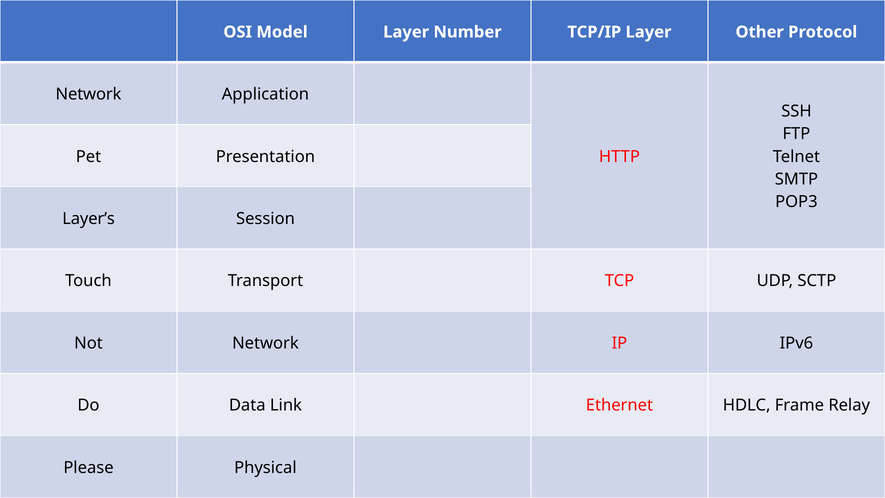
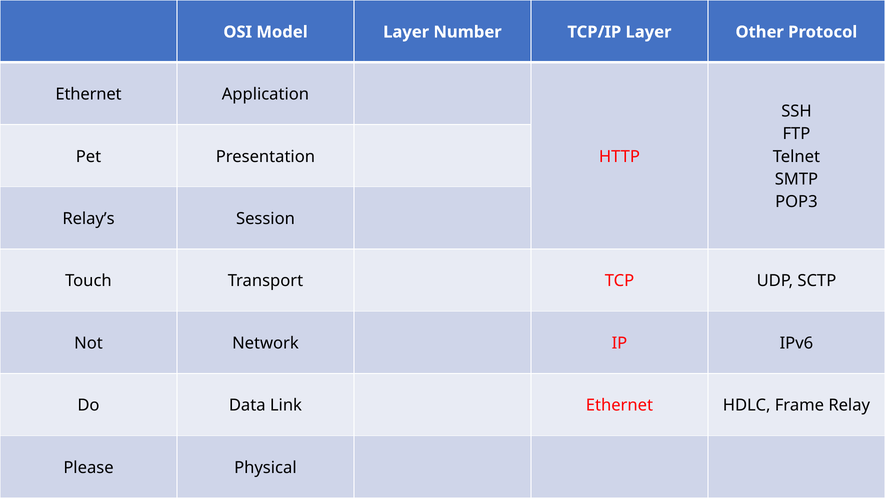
Network at (89, 94): Network -> Ethernet
Layer’s: Layer’s -> Relay’s
